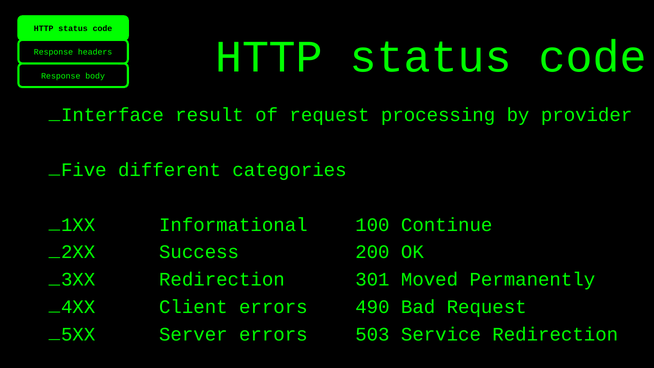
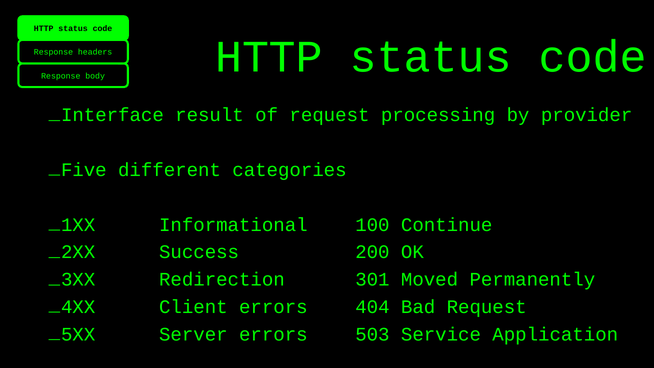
490: 490 -> 404
Service Redirection: Redirection -> Application
